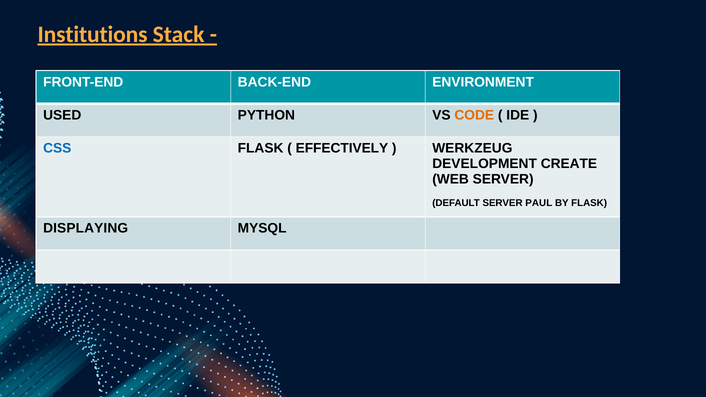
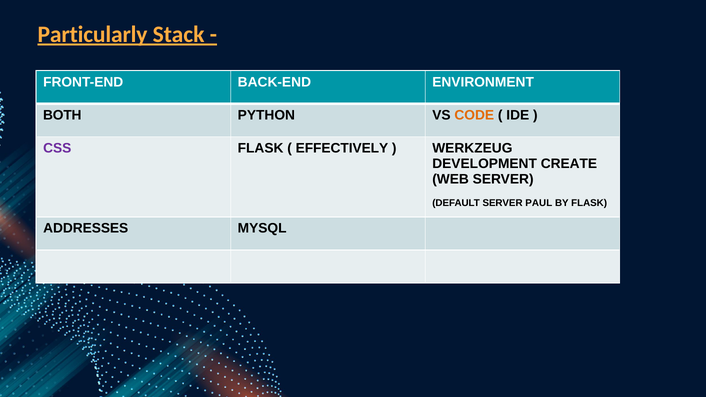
Institutions: Institutions -> Particularly
USED: USED -> BOTH
CSS colour: blue -> purple
DISPLAYING: DISPLAYING -> ADDRESSES
